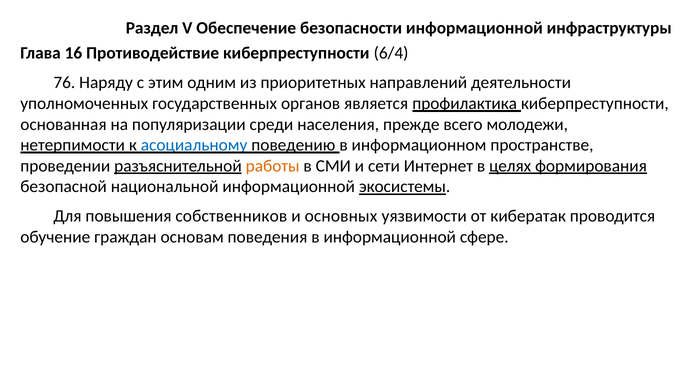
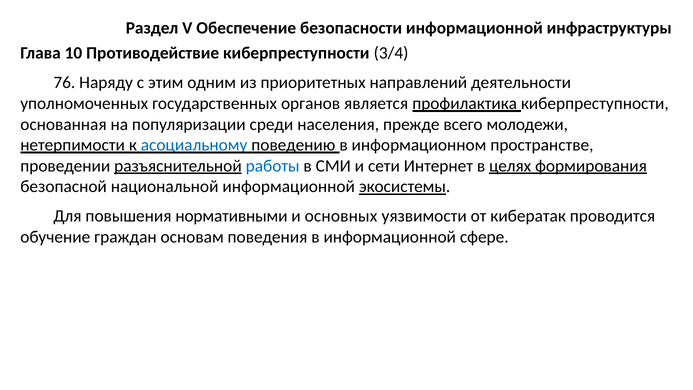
16: 16 -> 10
6/4: 6/4 -> 3/4
работы colour: orange -> blue
собственников: собственников -> нормативными
